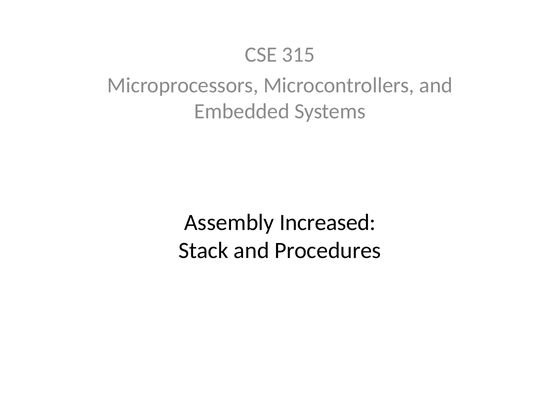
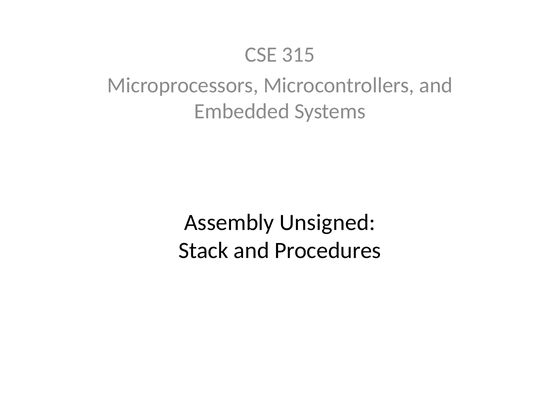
Increased: Increased -> Unsigned
